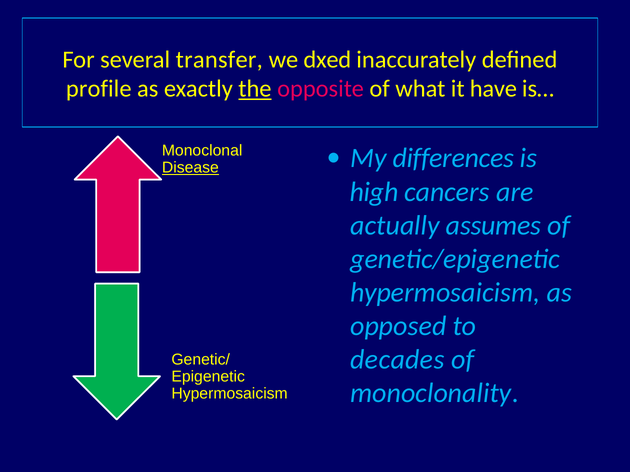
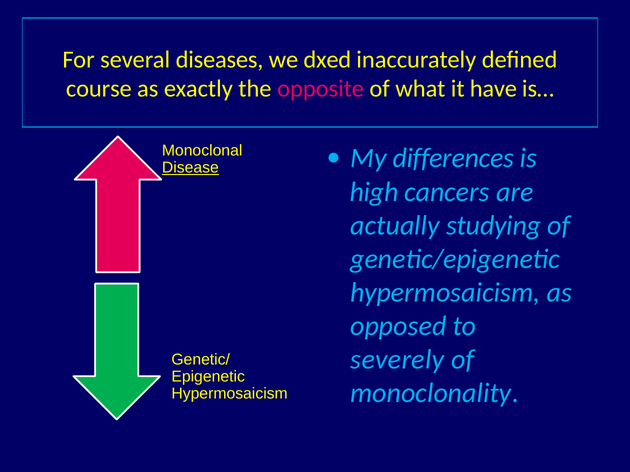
transfer: transfer -> diseases
profile: profile -> course
the underline: present -> none
assumes: assumes -> studying
decades: decades -> severely
